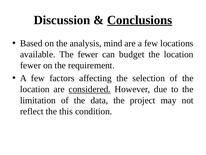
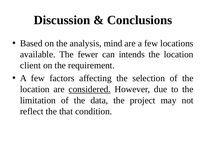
Conclusions underline: present -> none
budget: budget -> intends
fewer at (31, 65): fewer -> client
this: this -> that
